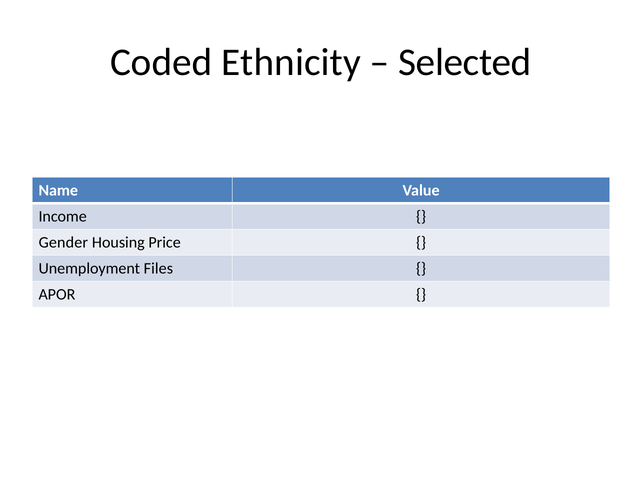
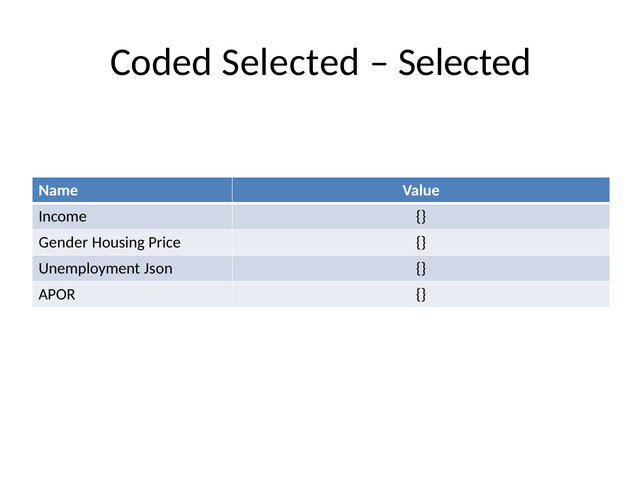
Coded Ethnicity: Ethnicity -> Selected
Files: Files -> Json
